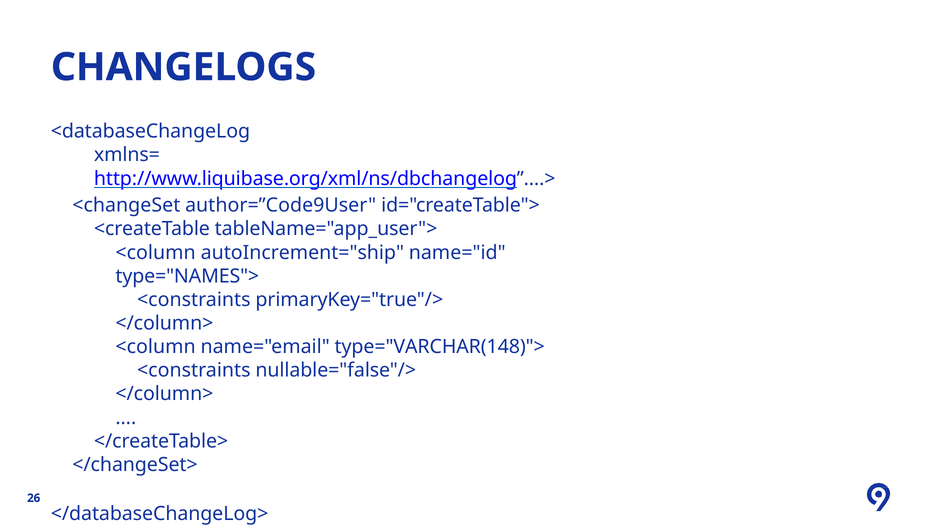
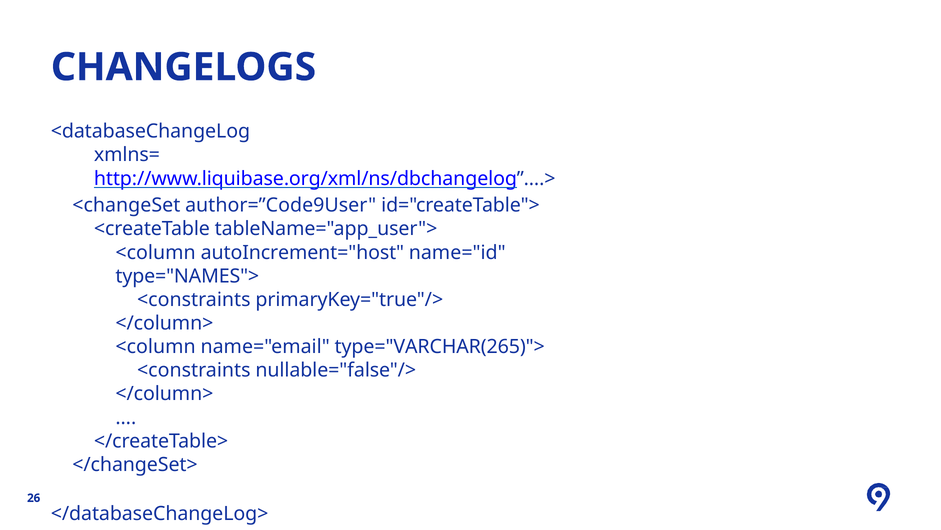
autoIncrement="ship: autoIncrement="ship -> autoIncrement="host
type="VARCHAR(148)">: type="VARCHAR(148)"> -> type="VARCHAR(265)">
